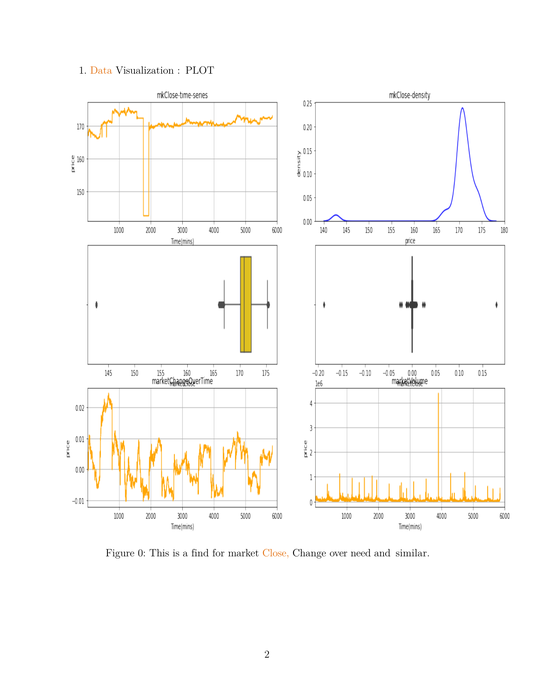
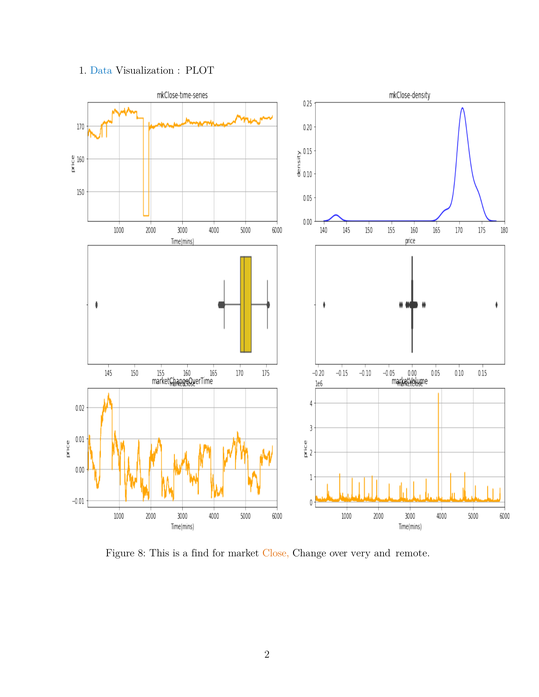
Data colour: orange -> blue
0: 0 -> 8
need: need -> very
similar: similar -> remote
